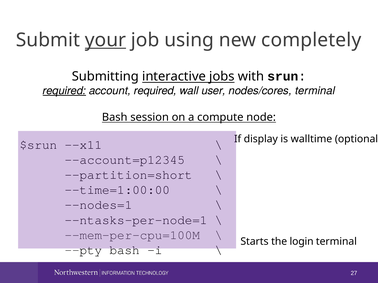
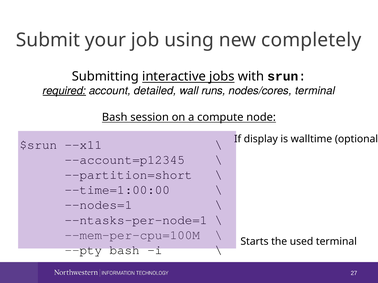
your underline: present -> none
account required: required -> detailed
user: user -> runs
login: login -> used
